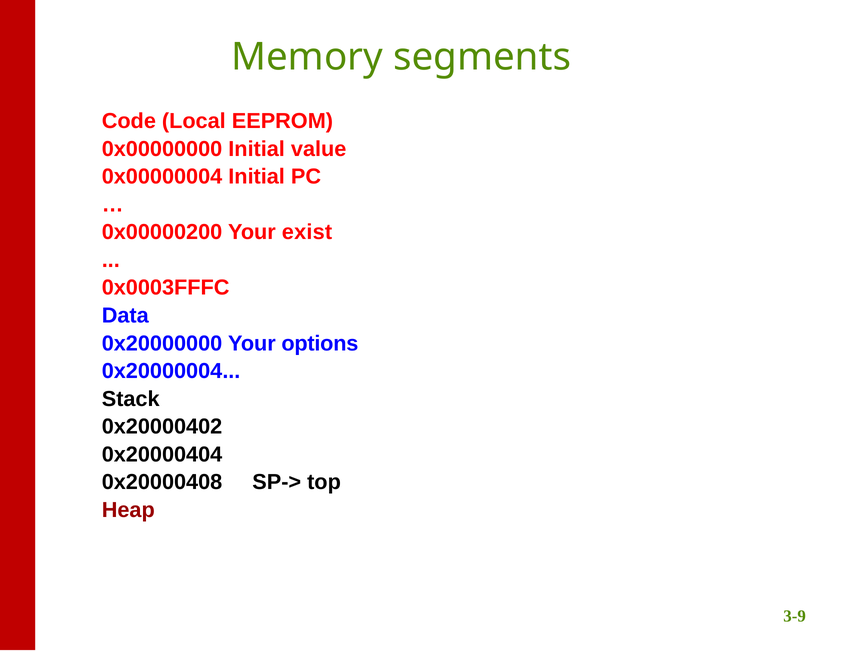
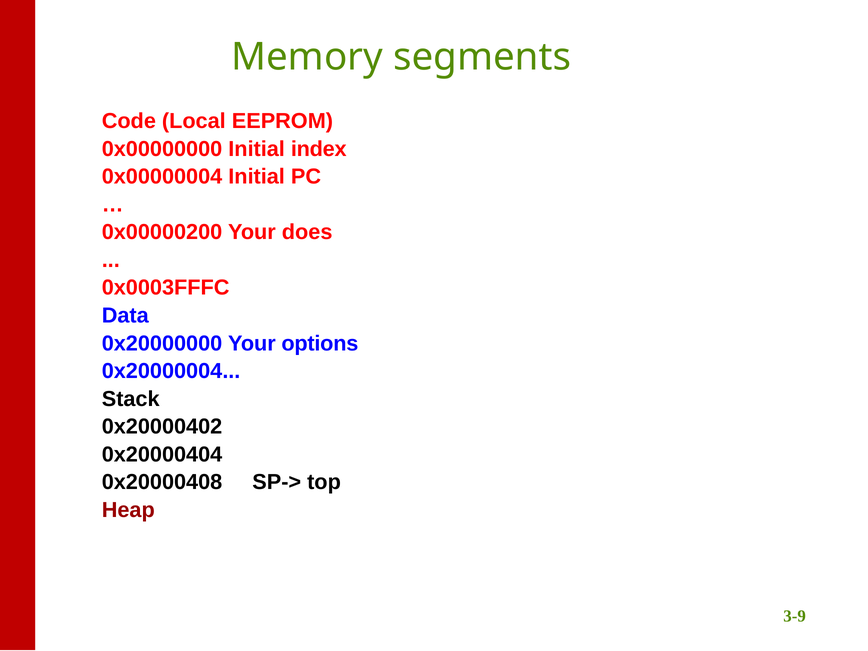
value: value -> index
exist: exist -> does
